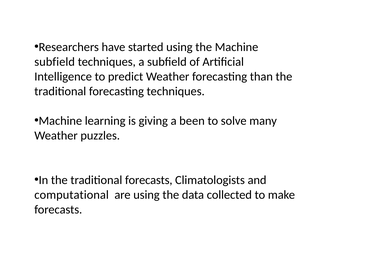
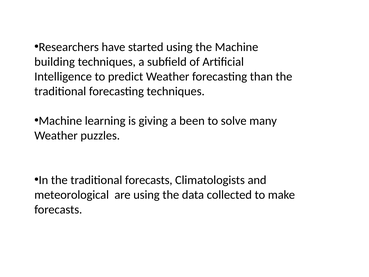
subfield at (55, 62): subfield -> building
computational: computational -> meteorological
